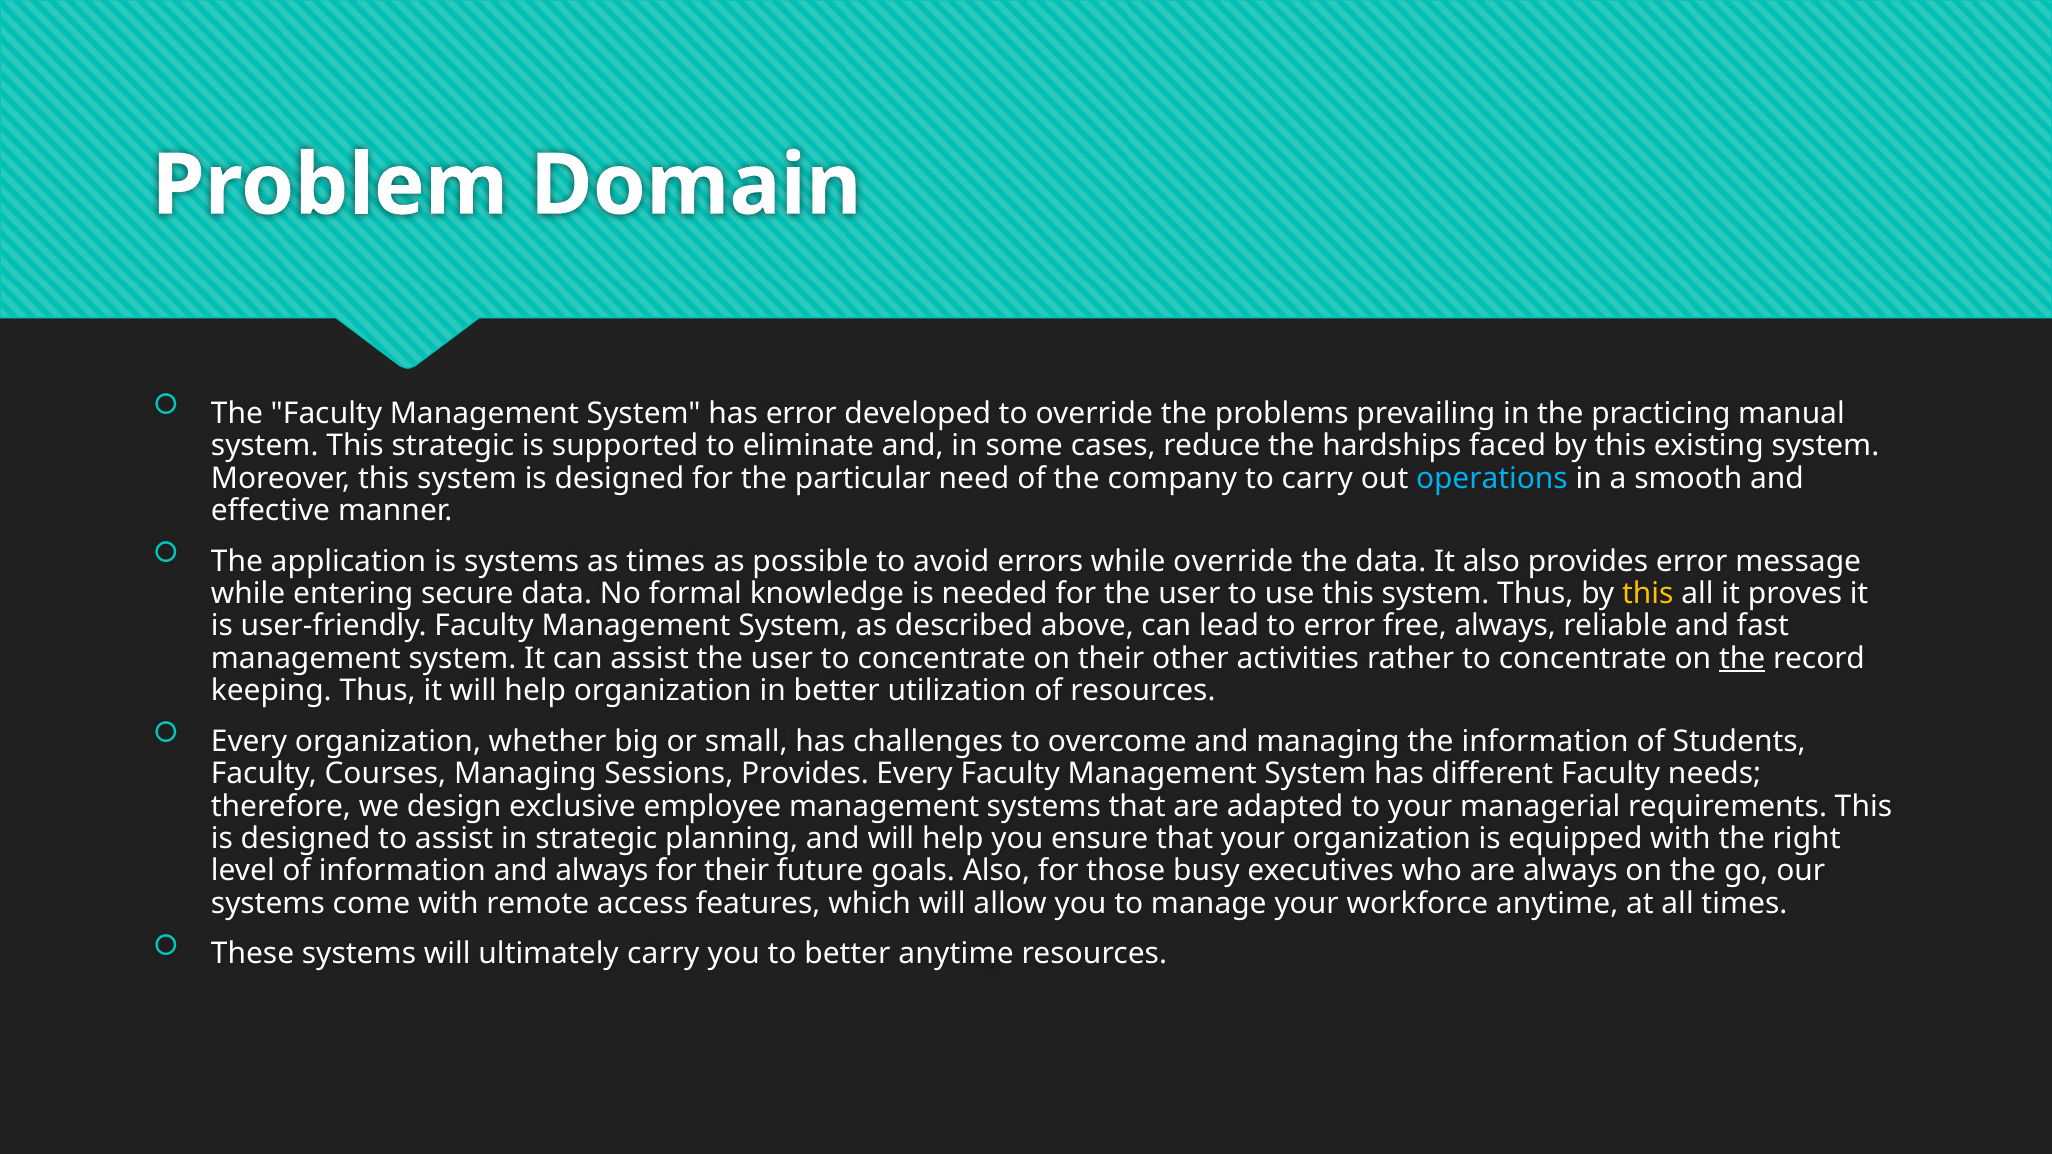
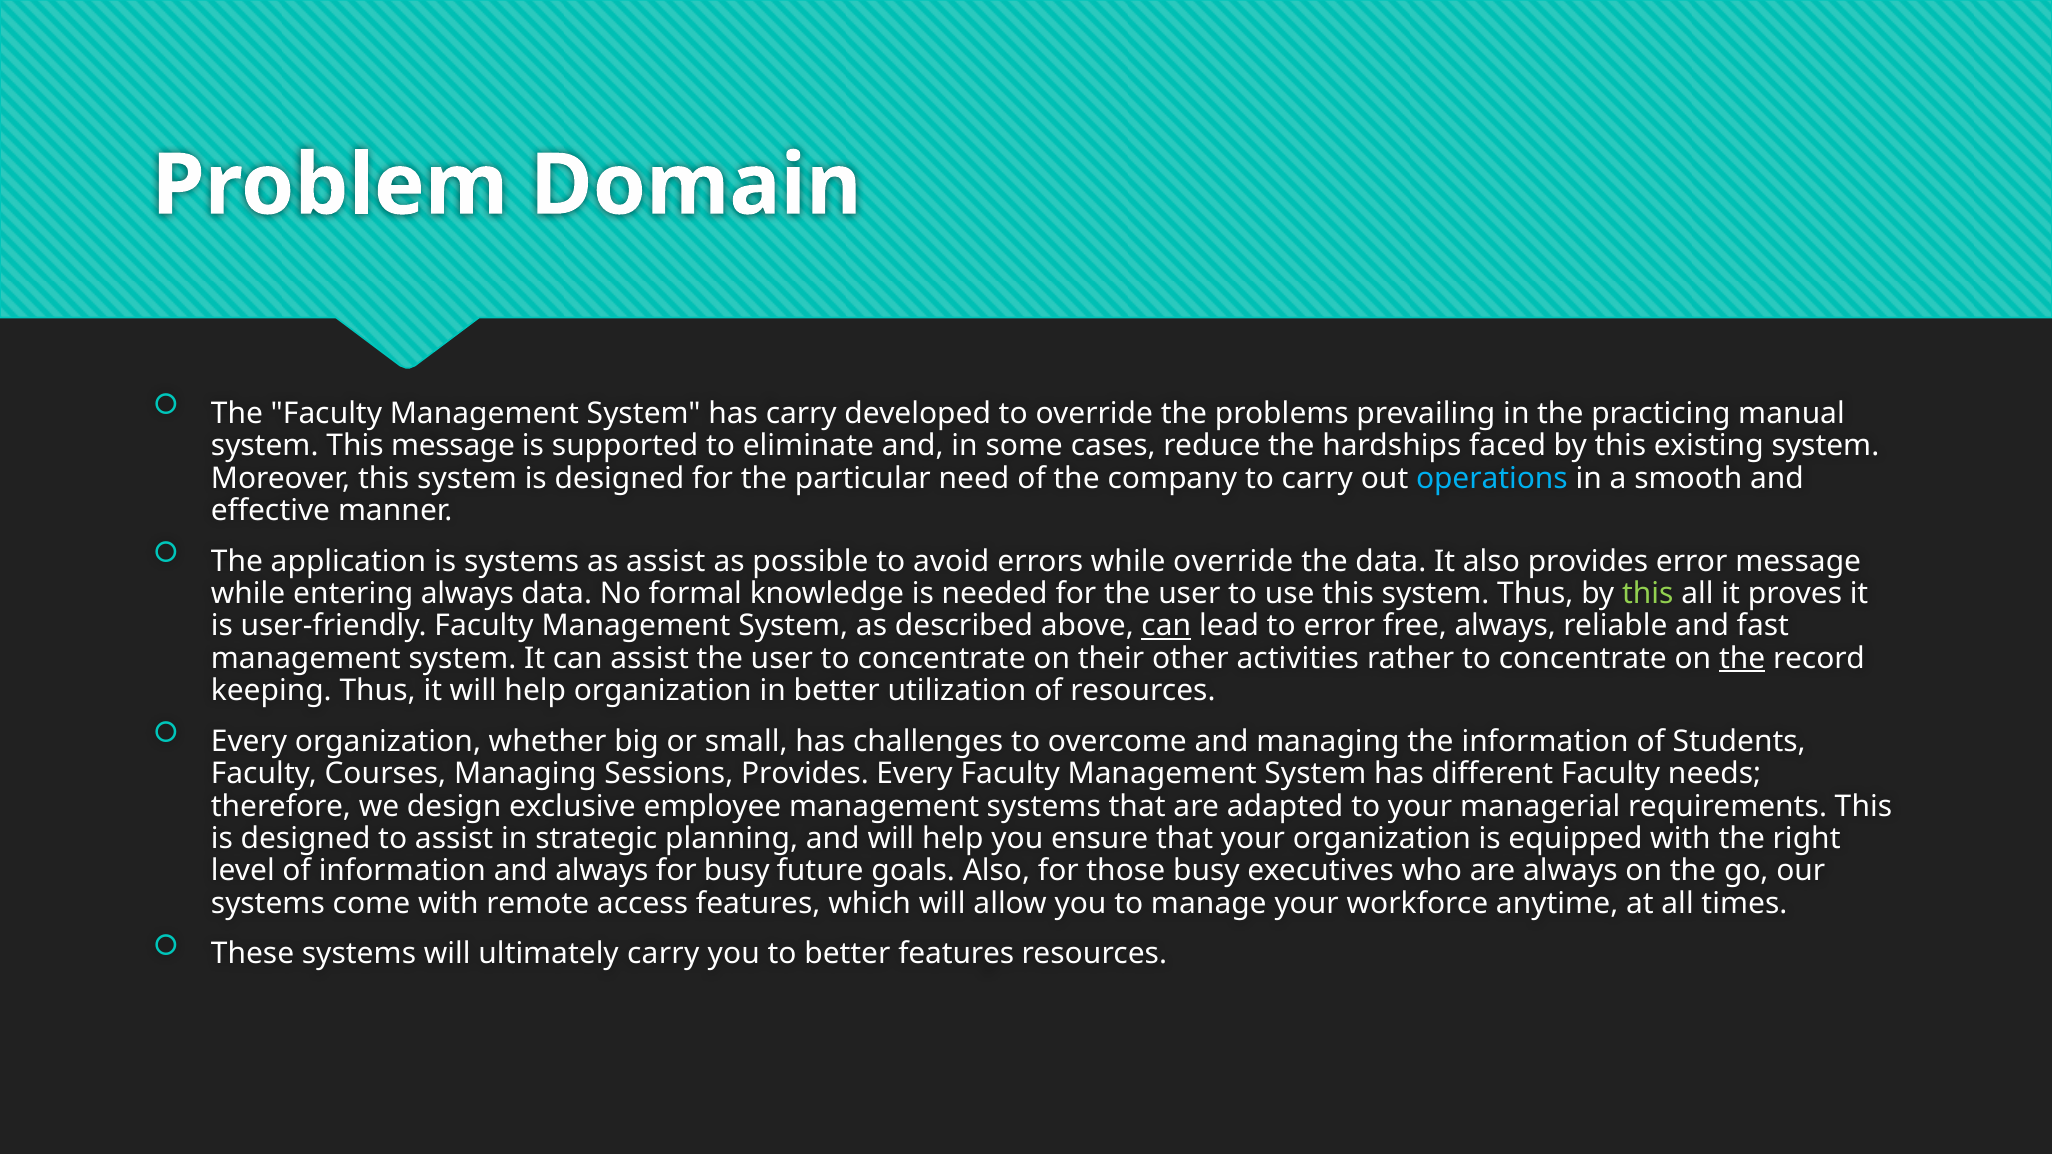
has error: error -> carry
This strategic: strategic -> message
as times: times -> assist
entering secure: secure -> always
this at (1648, 594) colour: yellow -> light green
can at (1166, 626) underline: none -> present
for their: their -> busy
better anytime: anytime -> features
